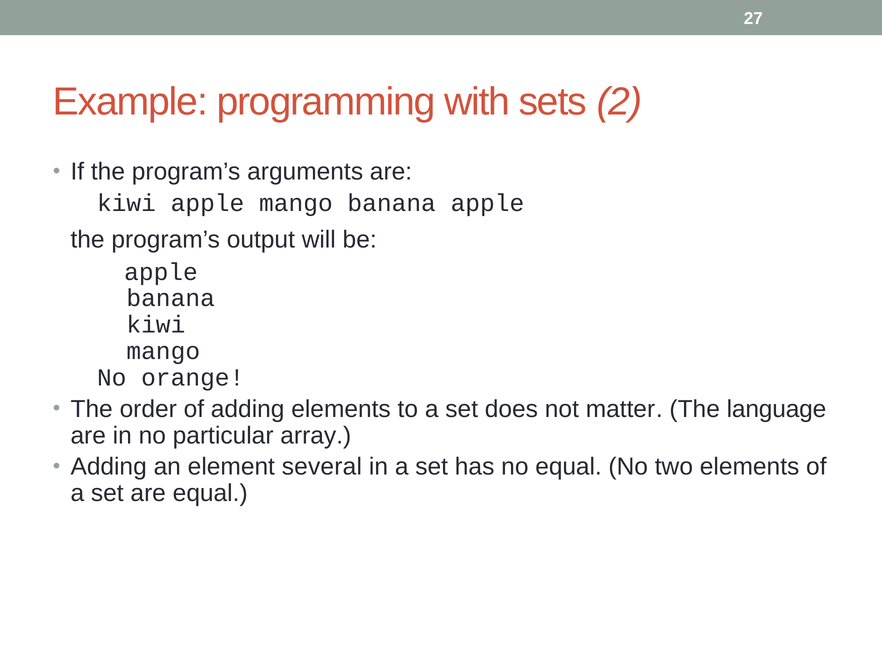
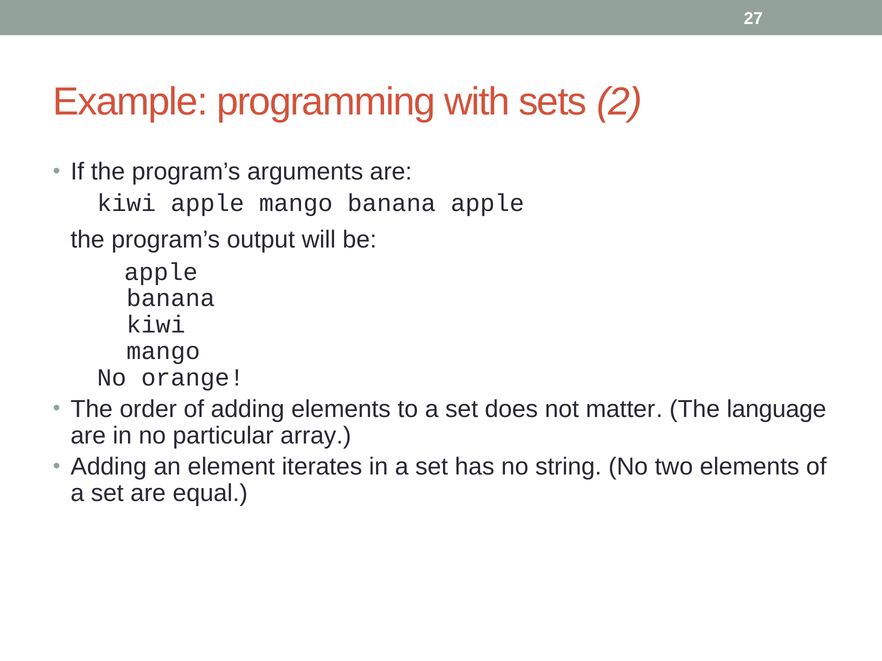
several: several -> iterates
no equal: equal -> string
